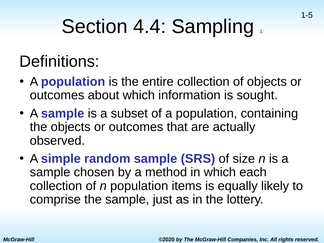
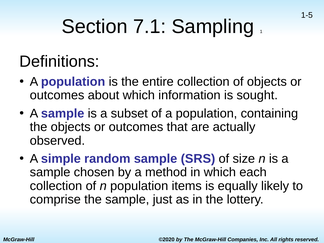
4.4: 4.4 -> 7.1
